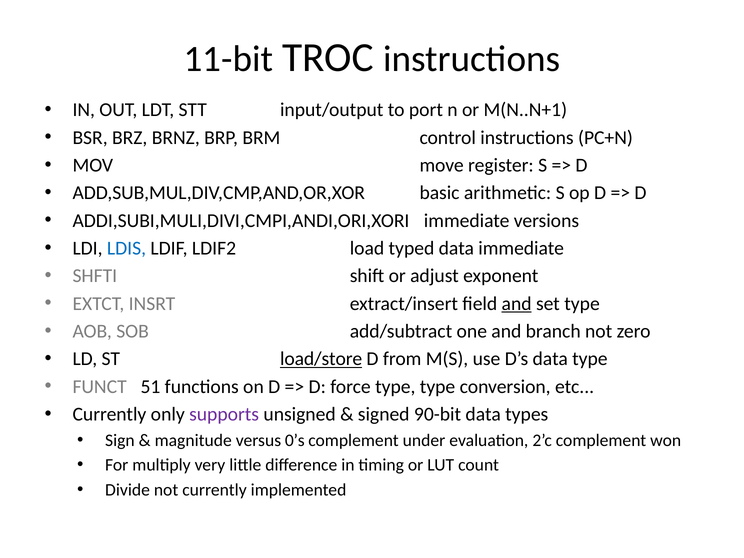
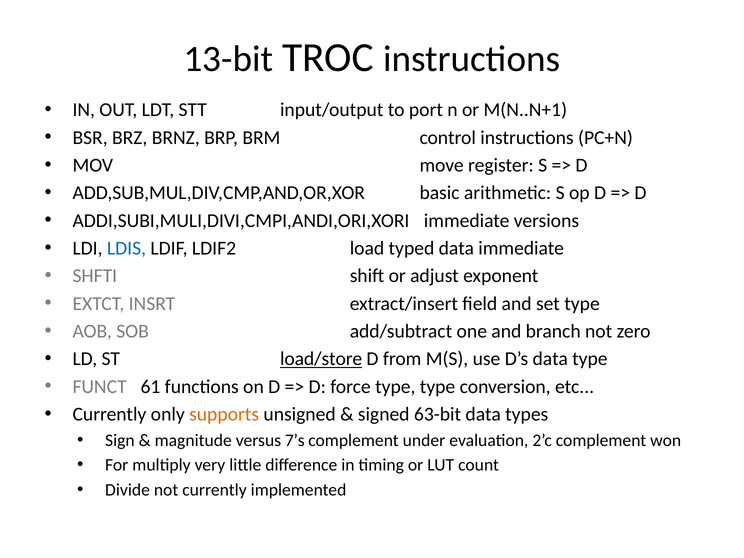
11-bit: 11-bit -> 13-bit
and at (517, 304) underline: present -> none
51: 51 -> 61
supports colour: purple -> orange
90-bit: 90-bit -> 63-bit
0’s: 0’s -> 7’s
